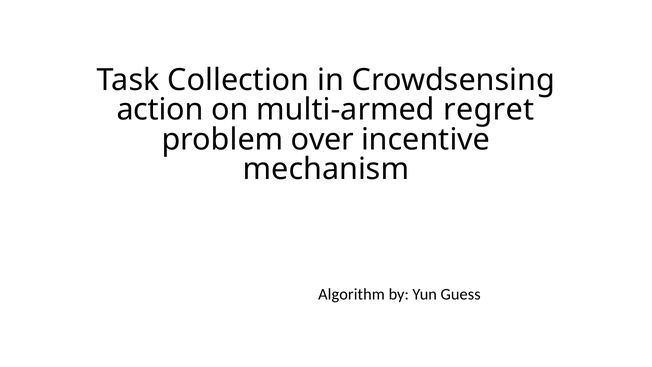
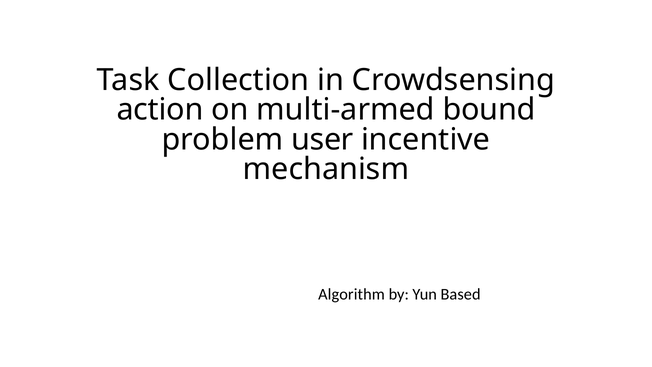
regret: regret -> bound
over: over -> user
Guess: Guess -> Based
